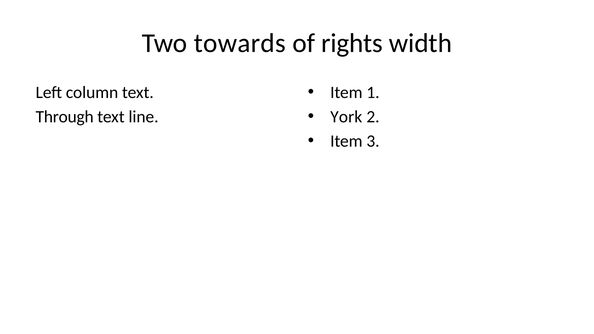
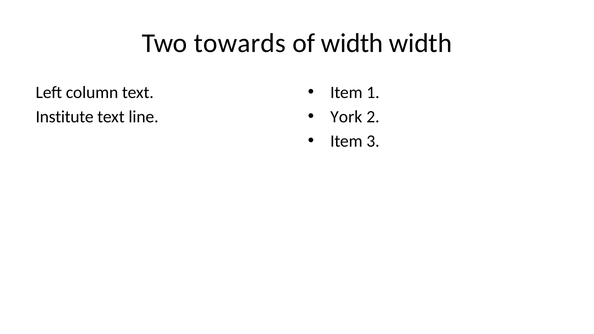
of rights: rights -> width
Through: Through -> Institute
